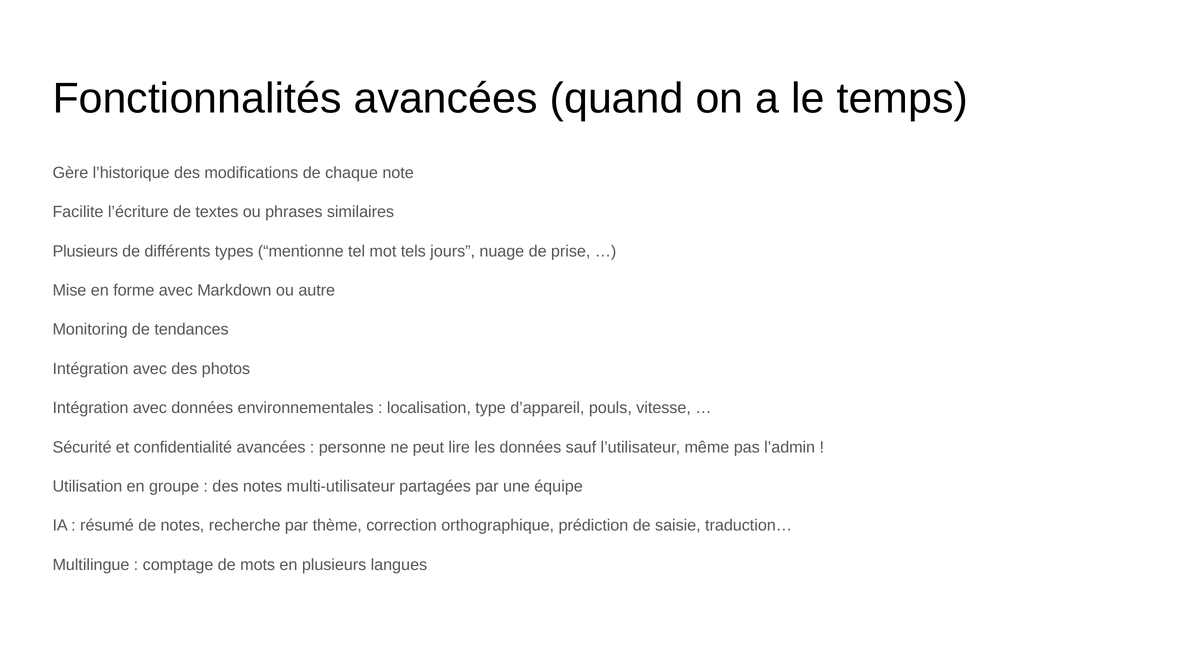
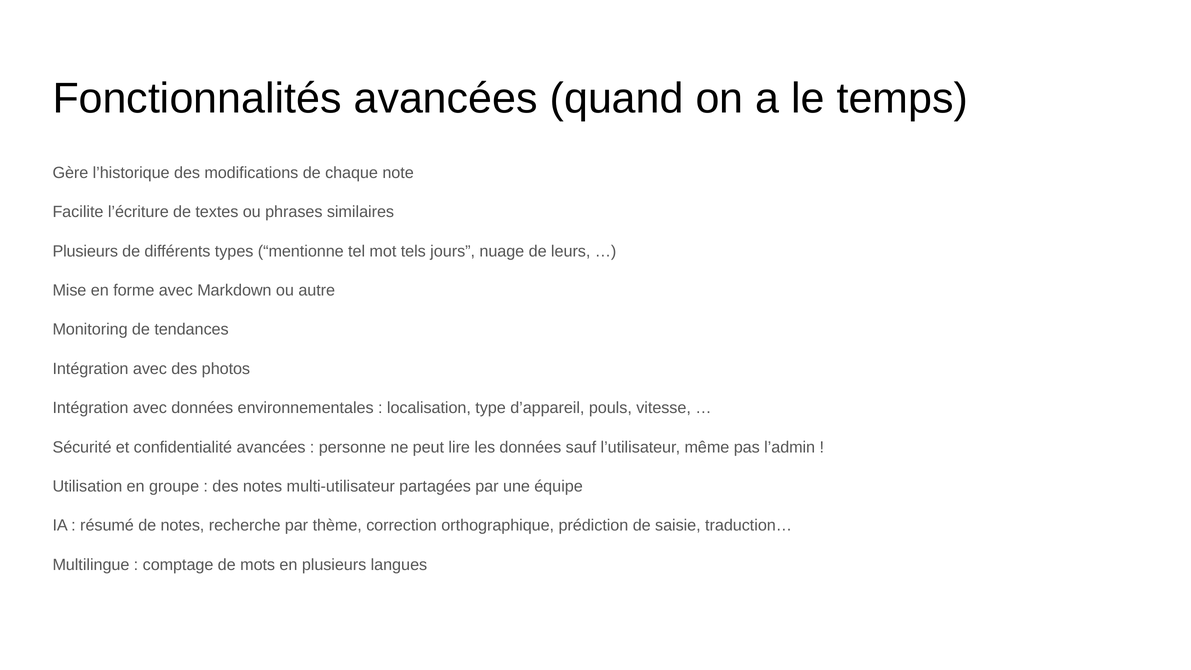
prise: prise -> leurs
